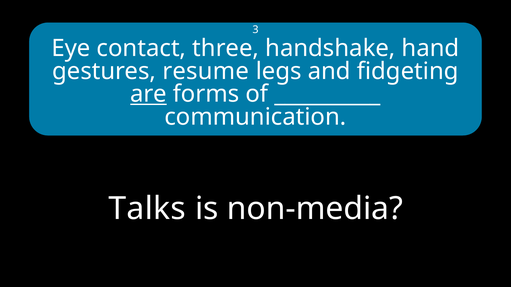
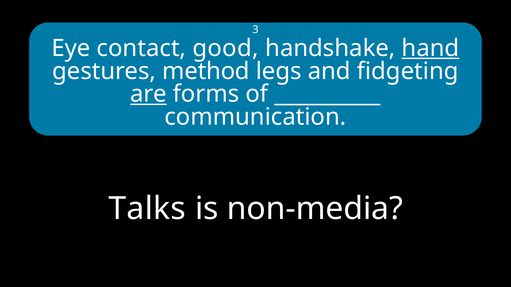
three: three -> good
hand underline: none -> present
resume: resume -> method
